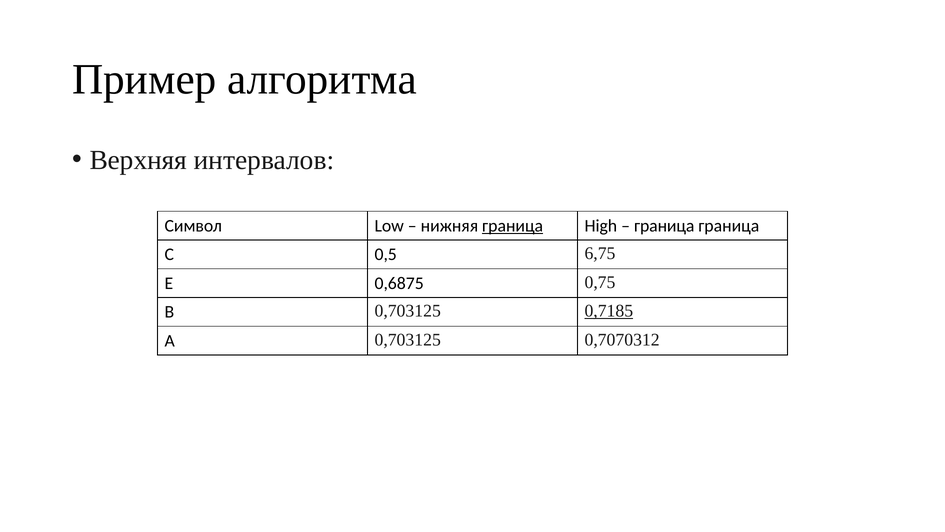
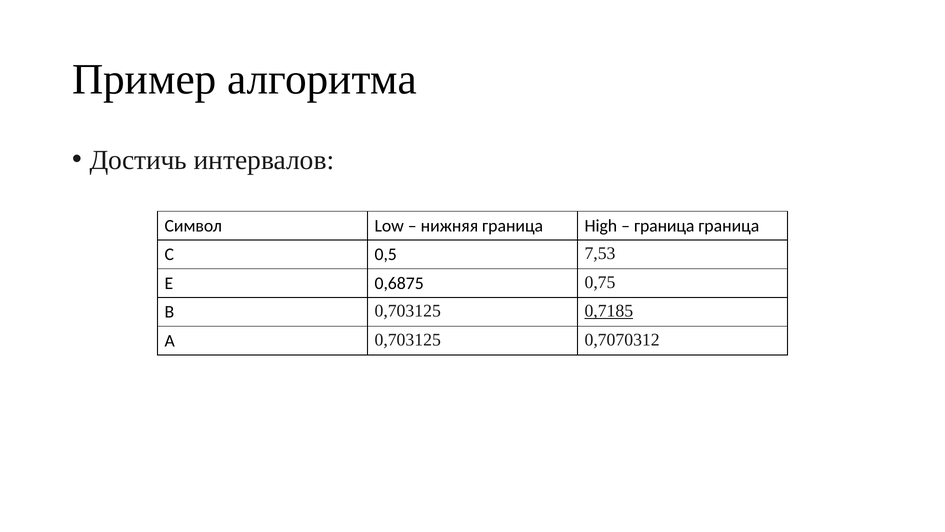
Верхняя: Верхняя -> Достичь
граница at (513, 226) underline: present -> none
6,75: 6,75 -> 7,53
